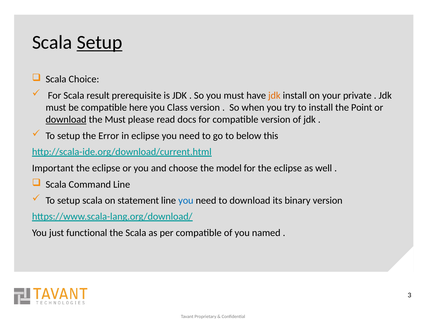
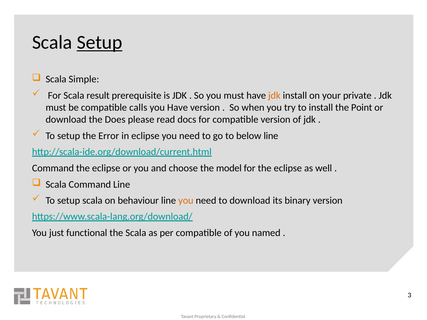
Choice: Choice -> Simple
here: here -> calls
you Class: Class -> Have
download at (66, 120) underline: present -> none
the Must: Must -> Does
below this: this -> line
Important at (53, 168): Important -> Command
statement: statement -> behaviour
you at (186, 201) colour: blue -> orange
